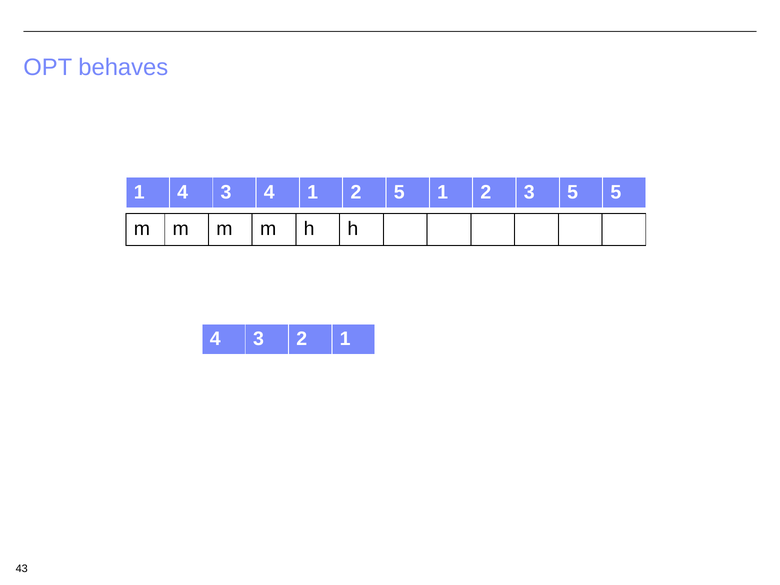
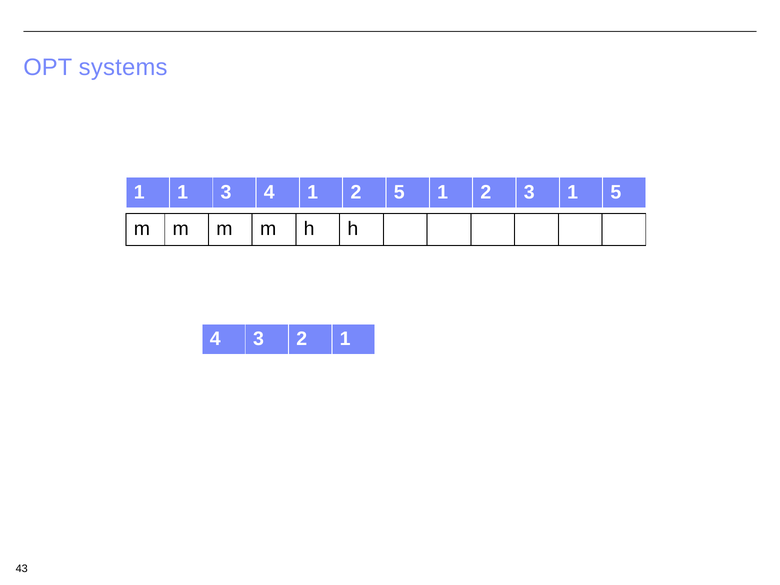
behaves: behaves -> systems
1 4: 4 -> 1
3 5: 5 -> 1
